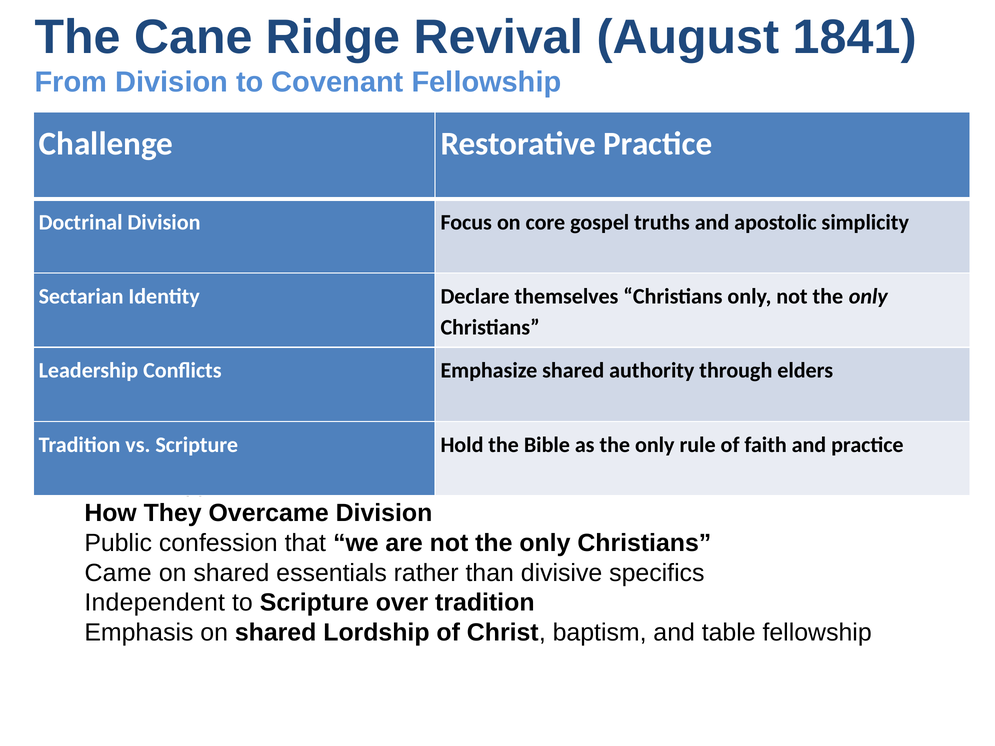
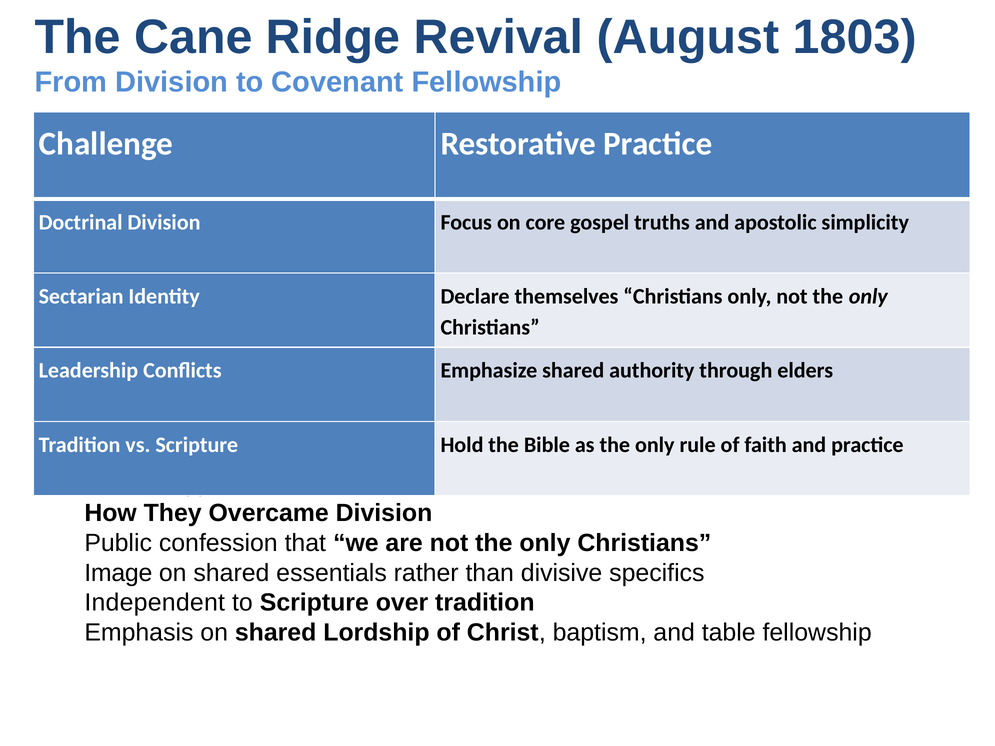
1841: 1841 -> 1803
Came: Came -> Image
